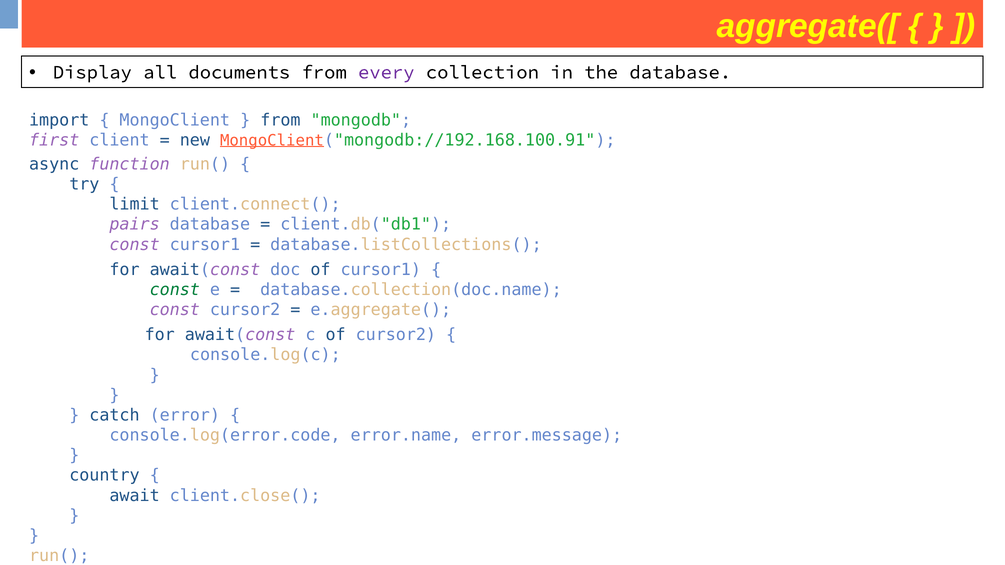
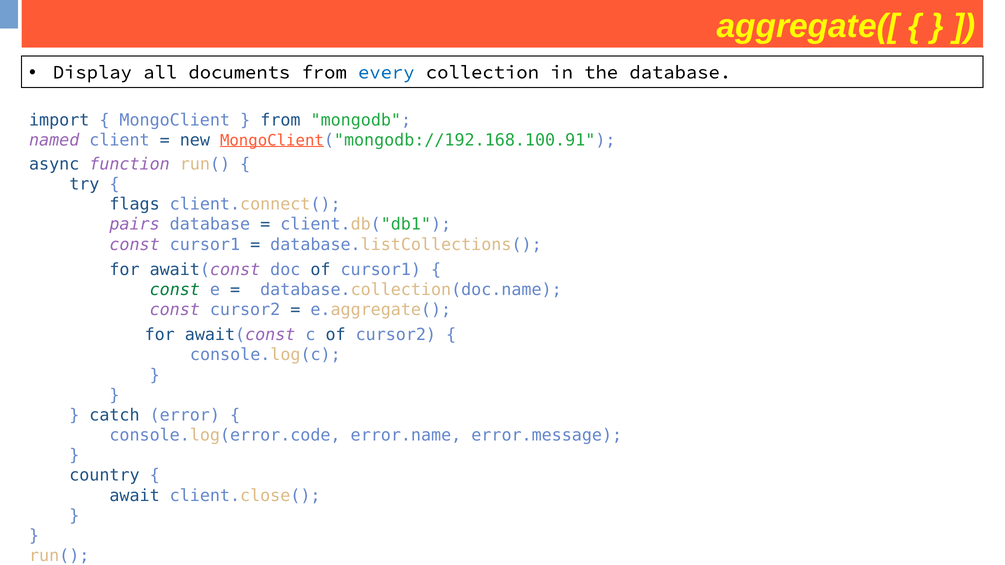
every colour: purple -> blue
first: first -> named
limit: limit -> flags
